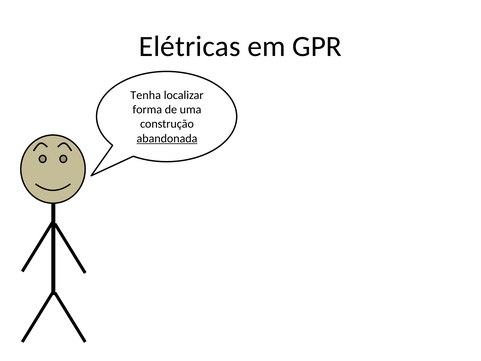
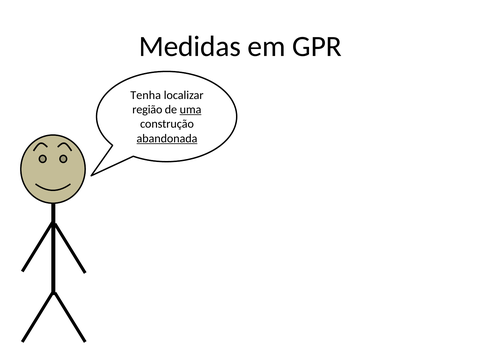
Elétricas: Elétricas -> Medidas
forma: forma -> região
uma underline: none -> present
